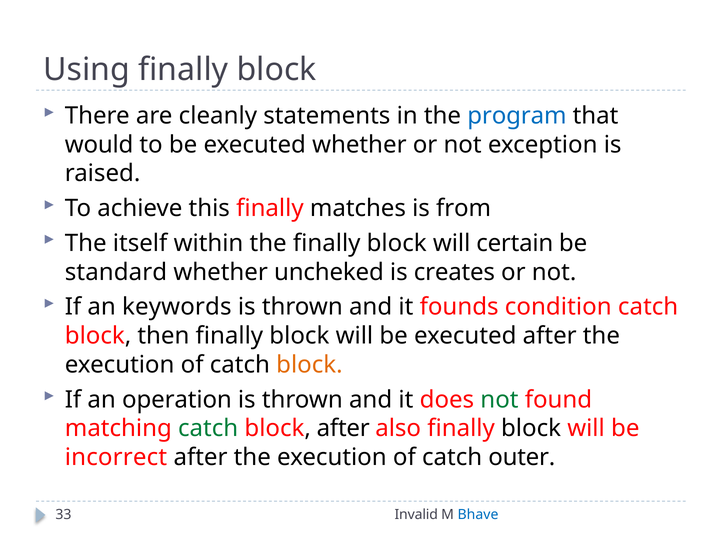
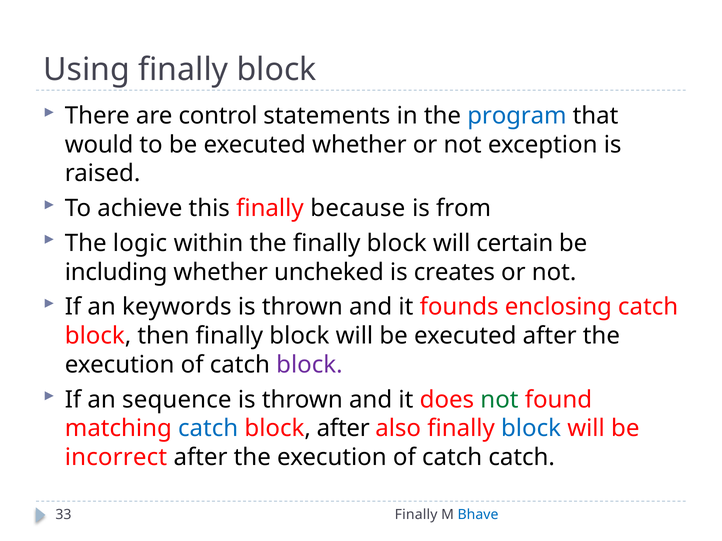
cleanly: cleanly -> control
matches: matches -> because
itself: itself -> logic
standard: standard -> including
condition: condition -> enclosing
block at (309, 365) colour: orange -> purple
operation: operation -> sequence
catch at (208, 429) colour: green -> blue
block at (531, 429) colour: black -> blue
catch outer: outer -> catch
Invalid at (416, 515): Invalid -> Finally
